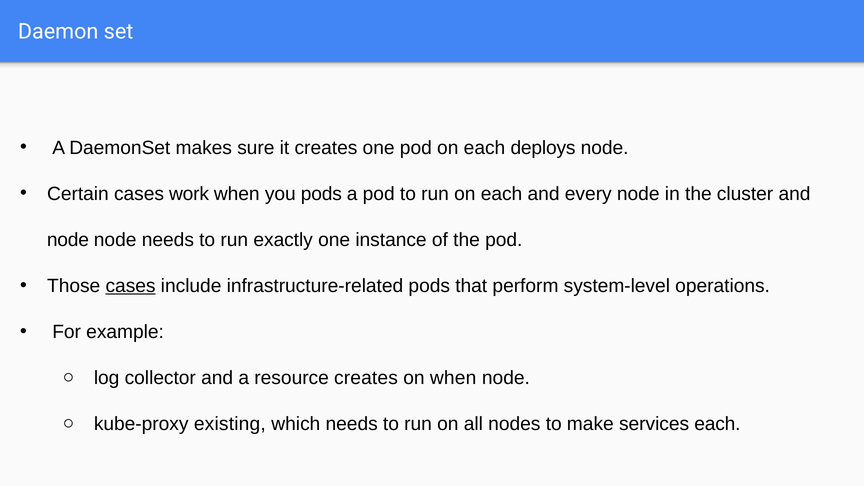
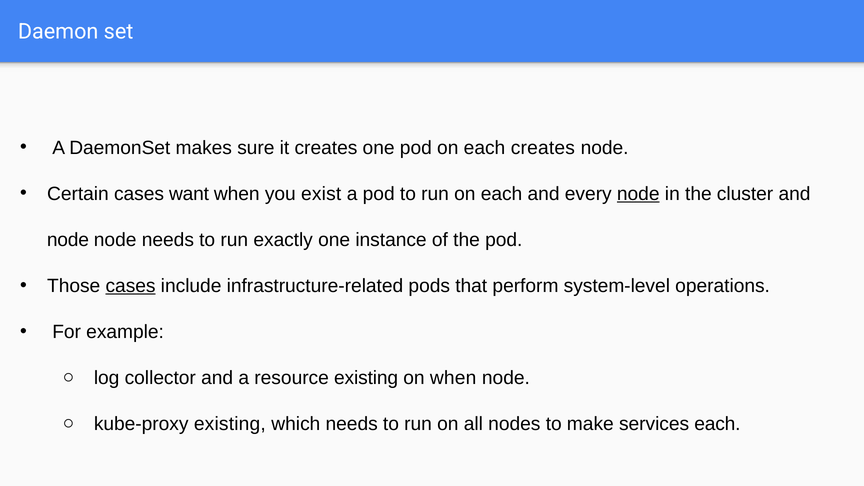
each deploys: deploys -> creates
work: work -> want
you pods: pods -> exist
node at (638, 194) underline: none -> present
resource creates: creates -> existing
